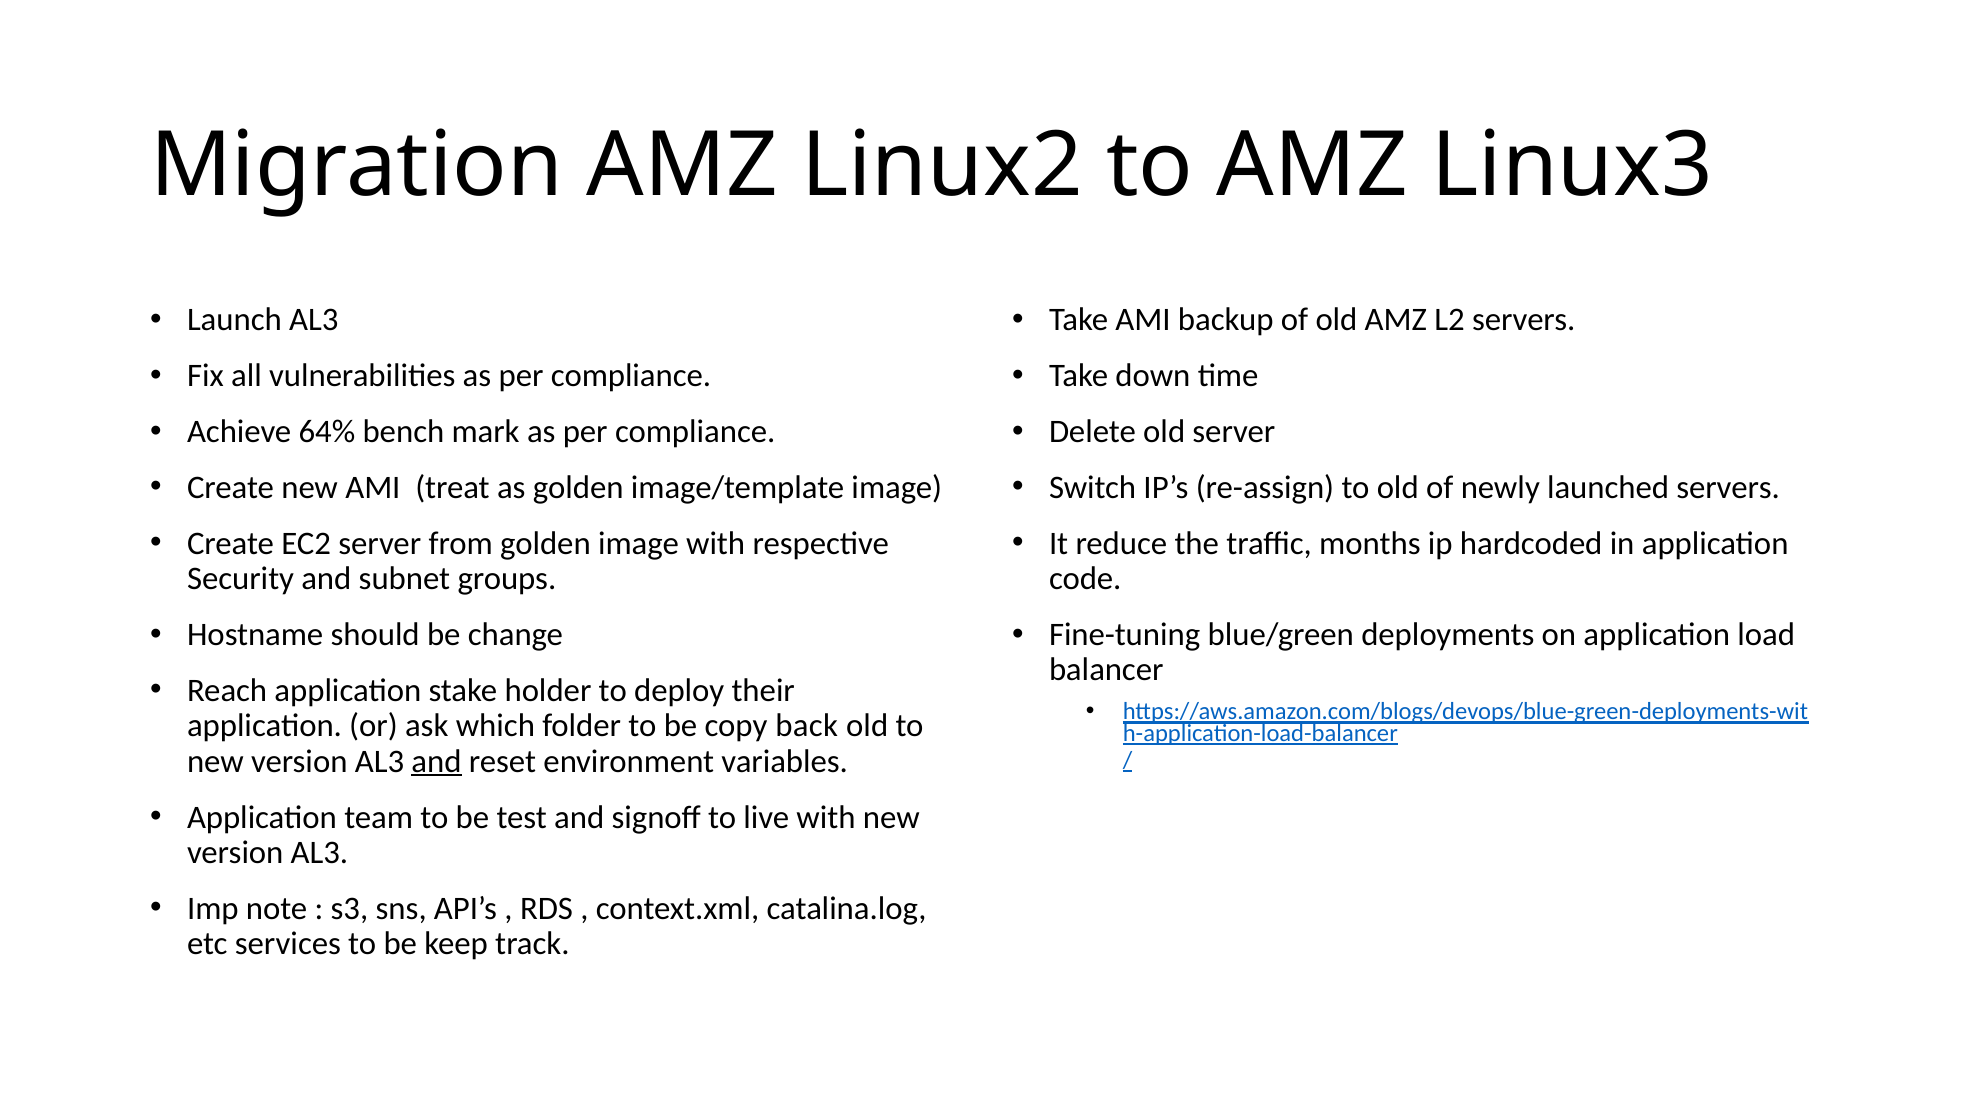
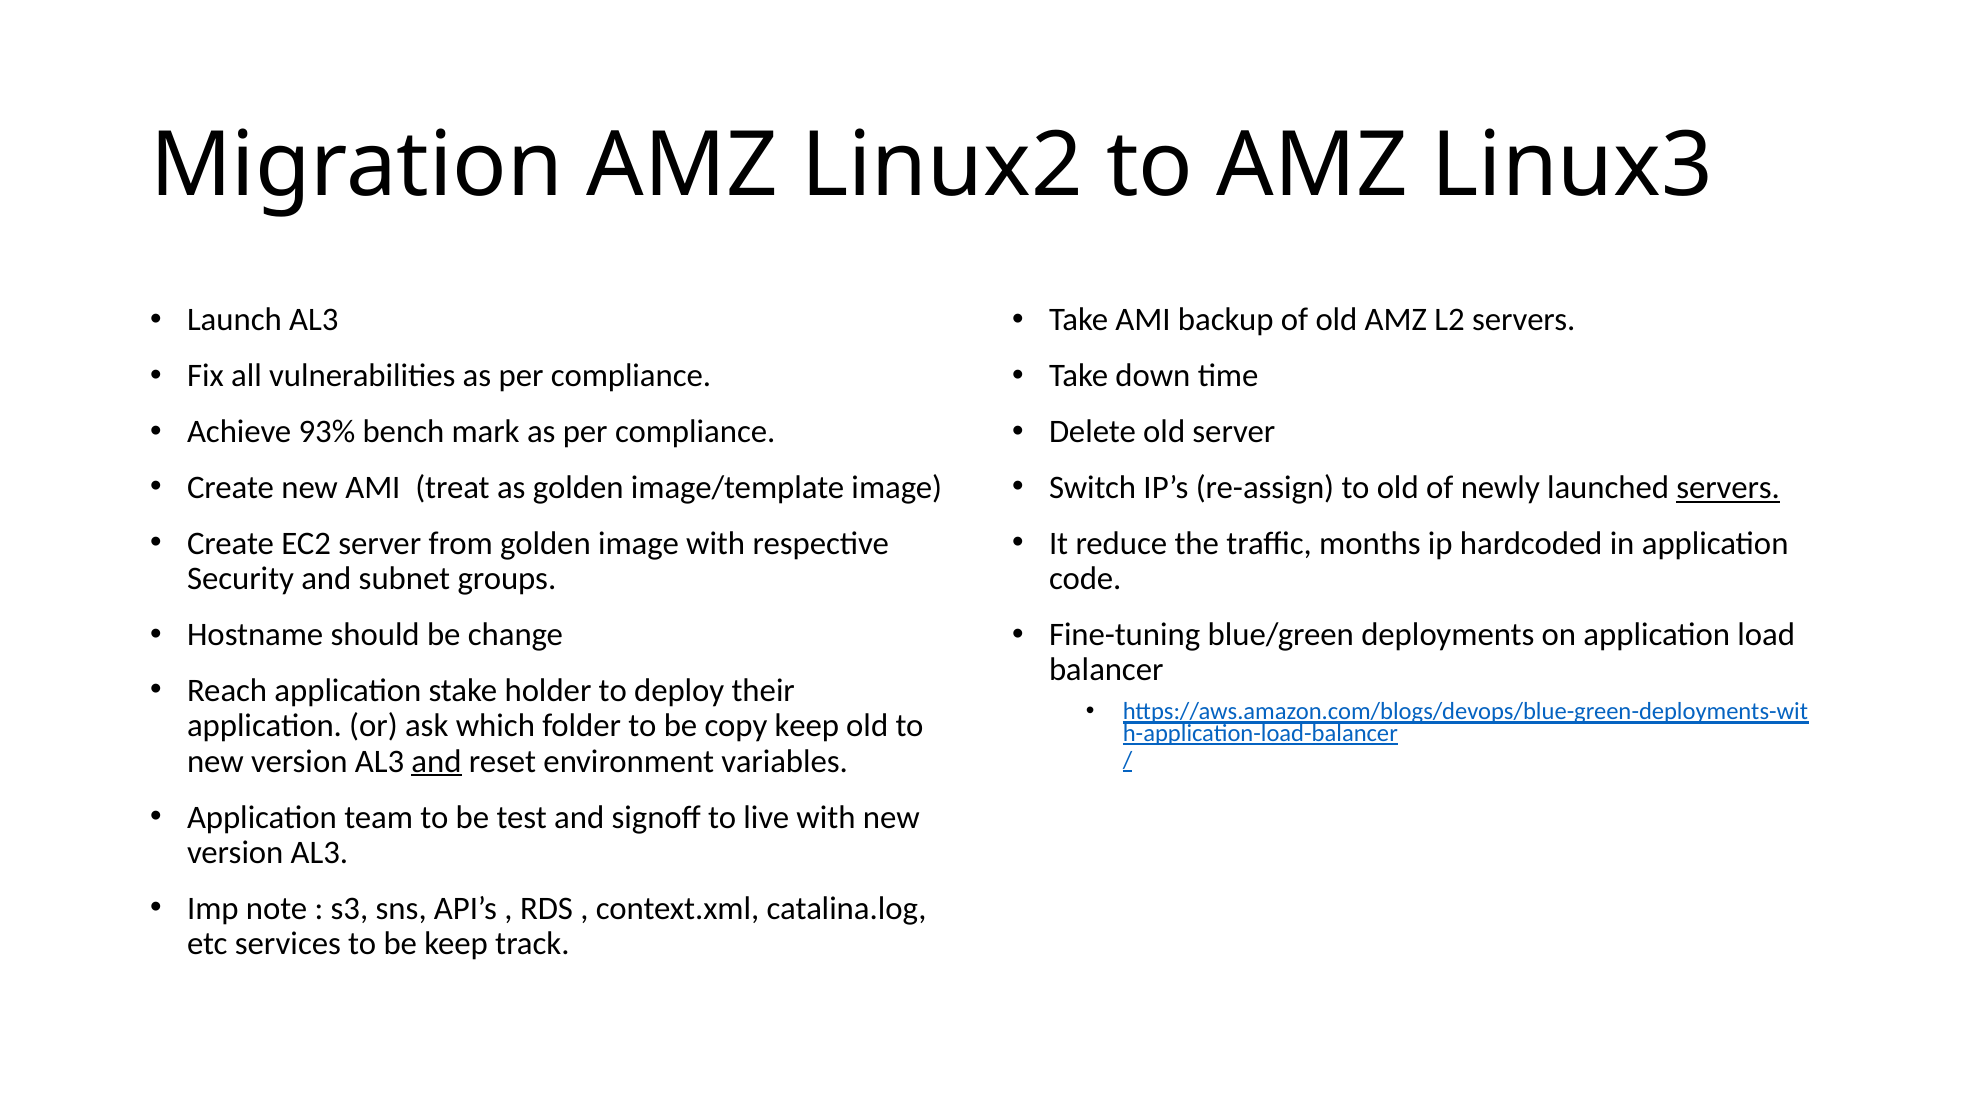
64%: 64% -> 93%
servers at (1728, 488) underline: none -> present
copy back: back -> keep
